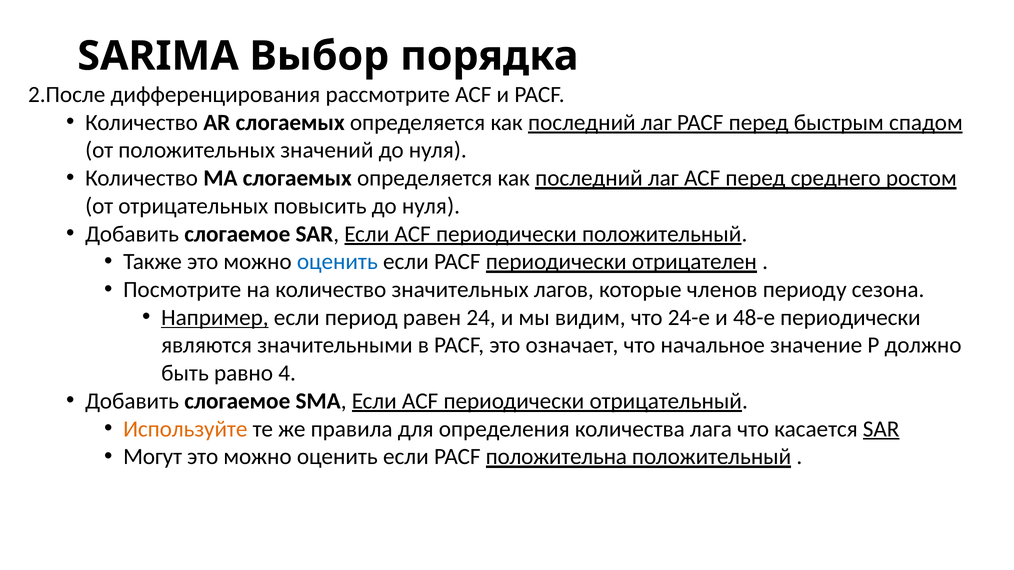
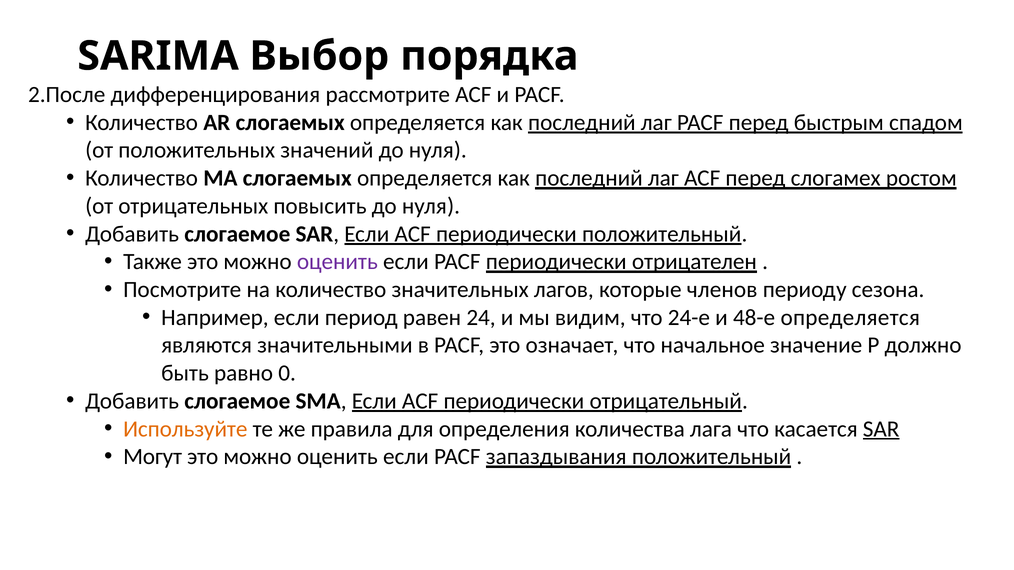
среднего: среднего -> слогамех
оценить at (337, 262) colour: blue -> purple
Например underline: present -> none
48-е периодически: периодически -> определяется
4: 4 -> 0
положительна: положительна -> запаздывания
